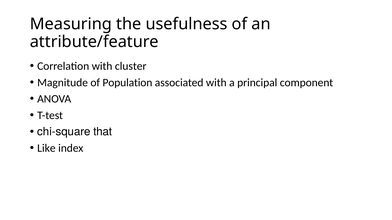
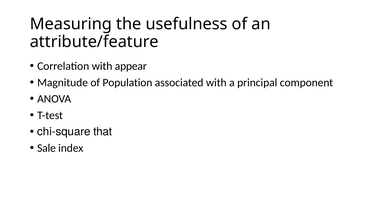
cluster: cluster -> appear
Like: Like -> Sale
